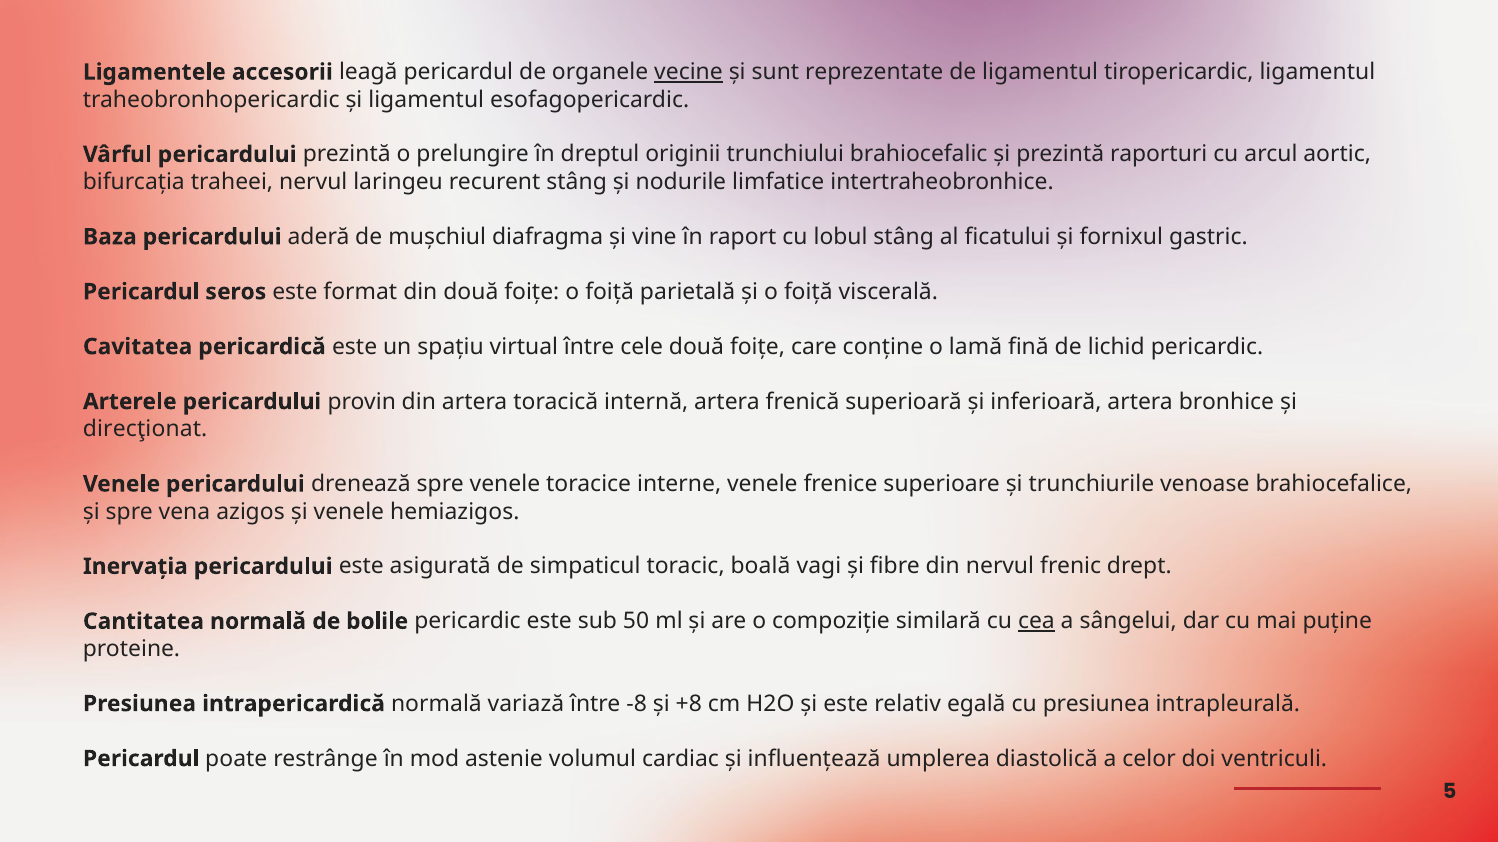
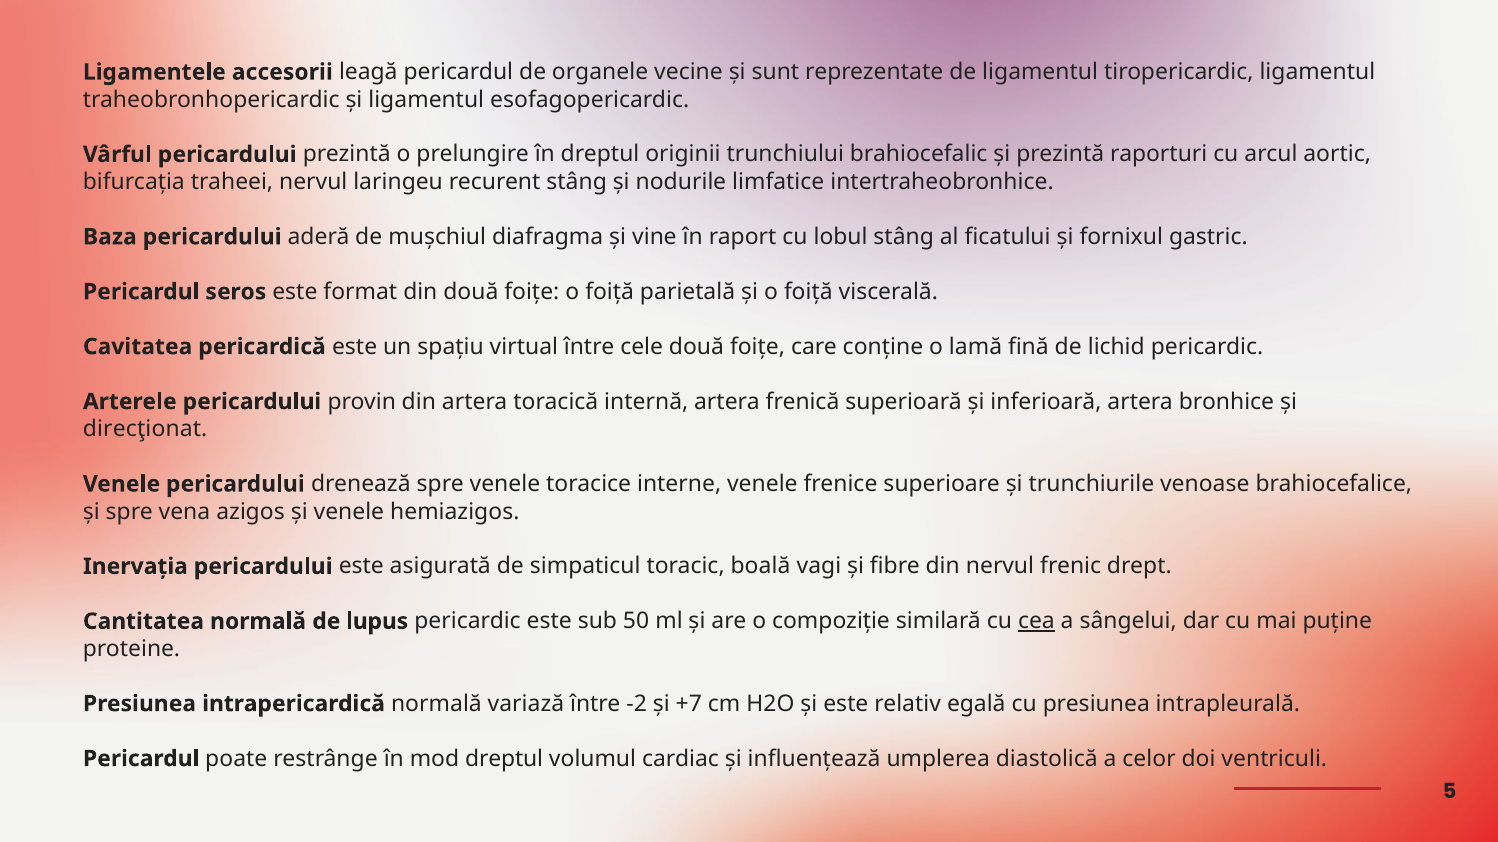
vecine underline: present -> none
bolile: bolile -> lupus
-8: -8 -> -2
+8: +8 -> +7
mod astenie: astenie -> dreptul
